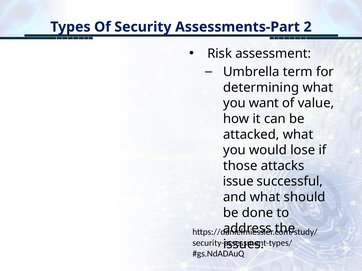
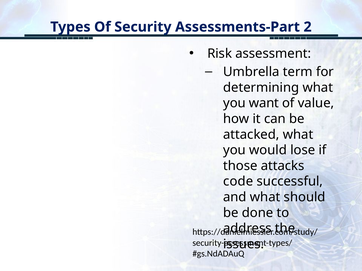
issue: issue -> code
